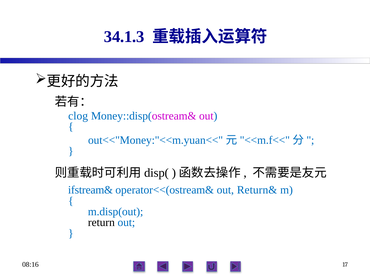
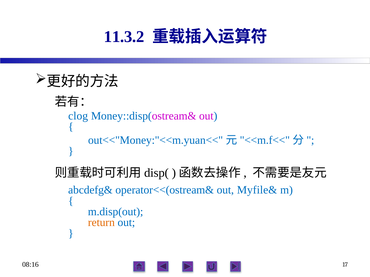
34.1.3: 34.1.3 -> 11.3.2
ifstream&: ifstream& -> abcdefg&
Return&: Return& -> Myfile&
return colour: black -> orange
